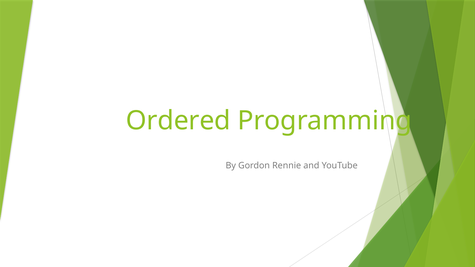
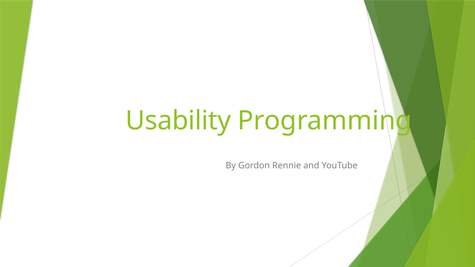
Ordered: Ordered -> Usability
